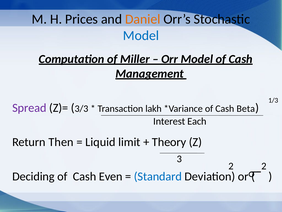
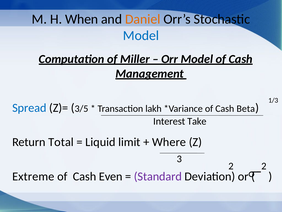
Prices: Prices -> When
Spread colour: purple -> blue
3/3: 3/3 -> 3/5
Each: Each -> Take
Then: Then -> Total
Theory: Theory -> Where
Deciding: Deciding -> Extreme
Standard colour: blue -> purple
